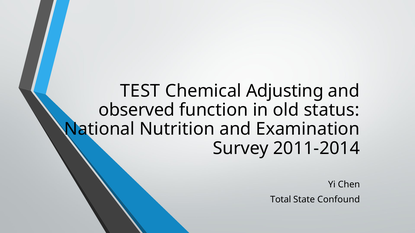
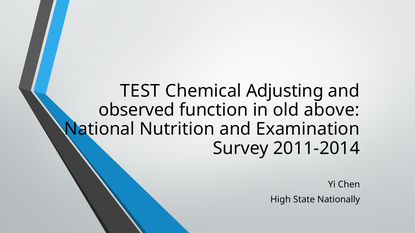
status: status -> above
Total: Total -> High
Confound: Confound -> Nationally
